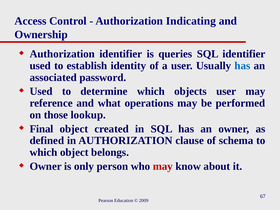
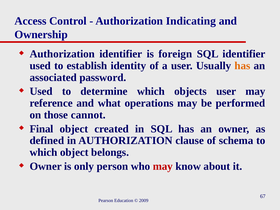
queries: queries -> foreign
has at (242, 66) colour: blue -> orange
lookup: lookup -> cannot
